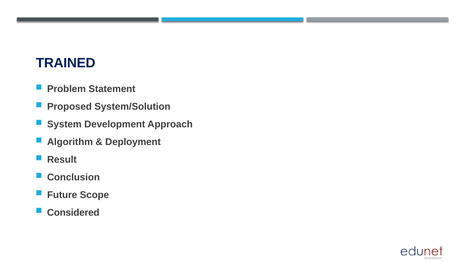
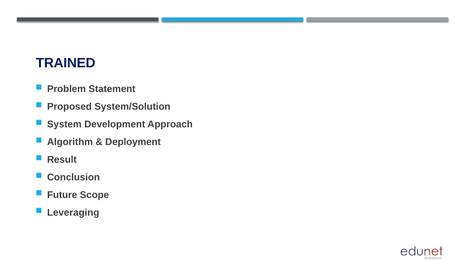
Considered: Considered -> Leveraging
